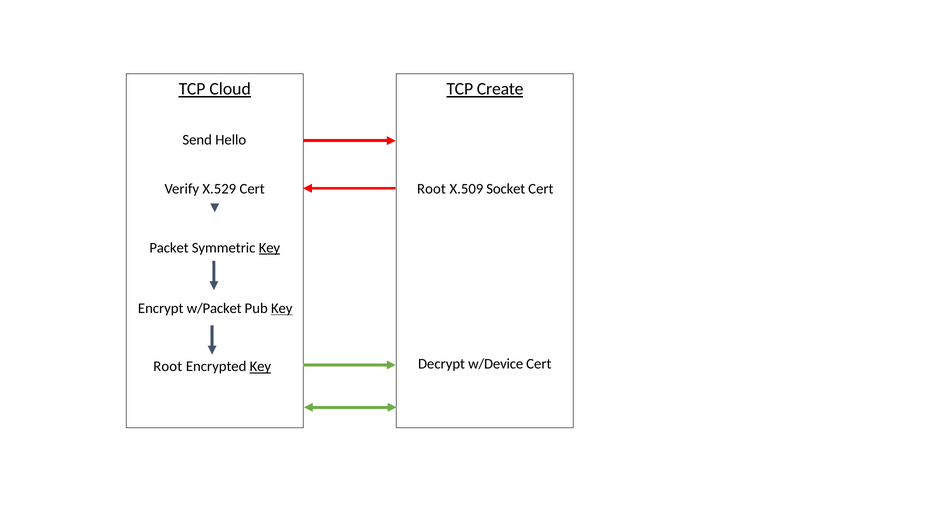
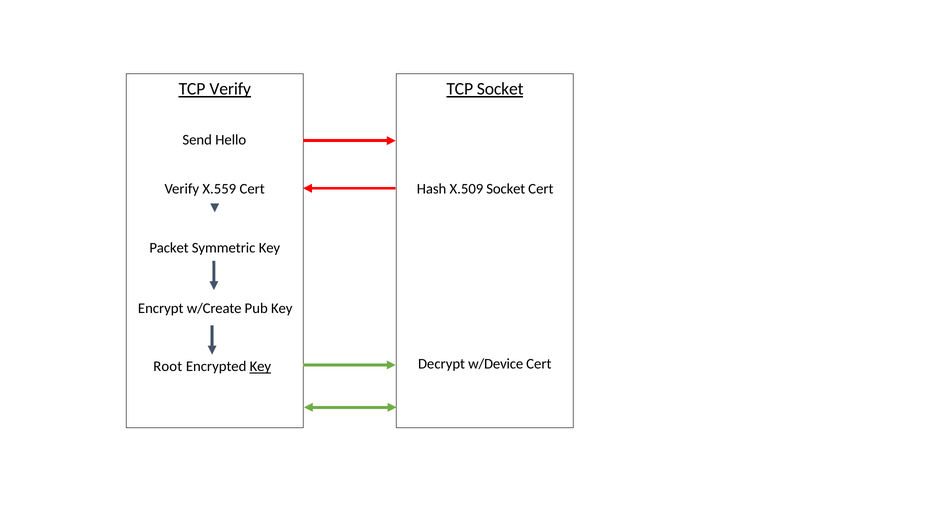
TCP Cloud: Cloud -> Verify
TCP Create: Create -> Socket
X.529: X.529 -> X.559
Root at (431, 189): Root -> Hash
Key at (269, 247) underline: present -> none
w/Packet: w/Packet -> w/Create
Key at (282, 308) underline: present -> none
